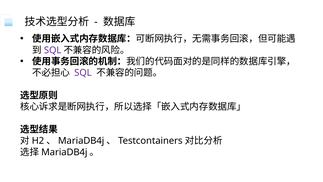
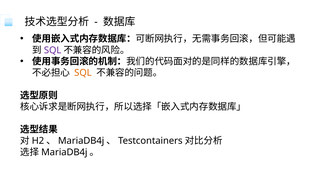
SQL at (83, 73) colour: purple -> orange
